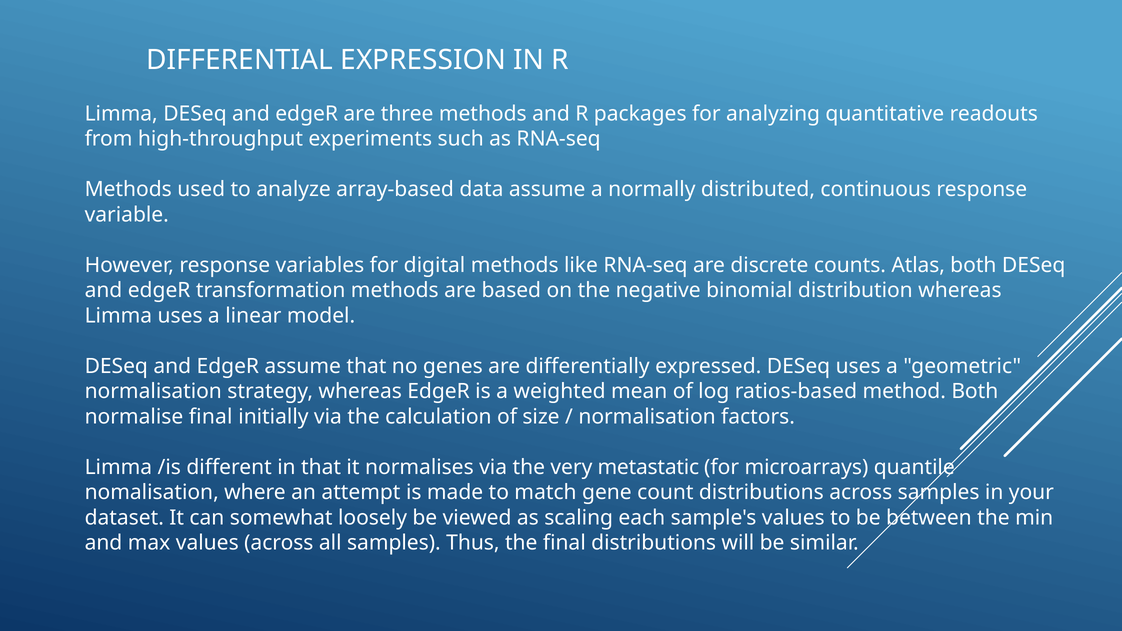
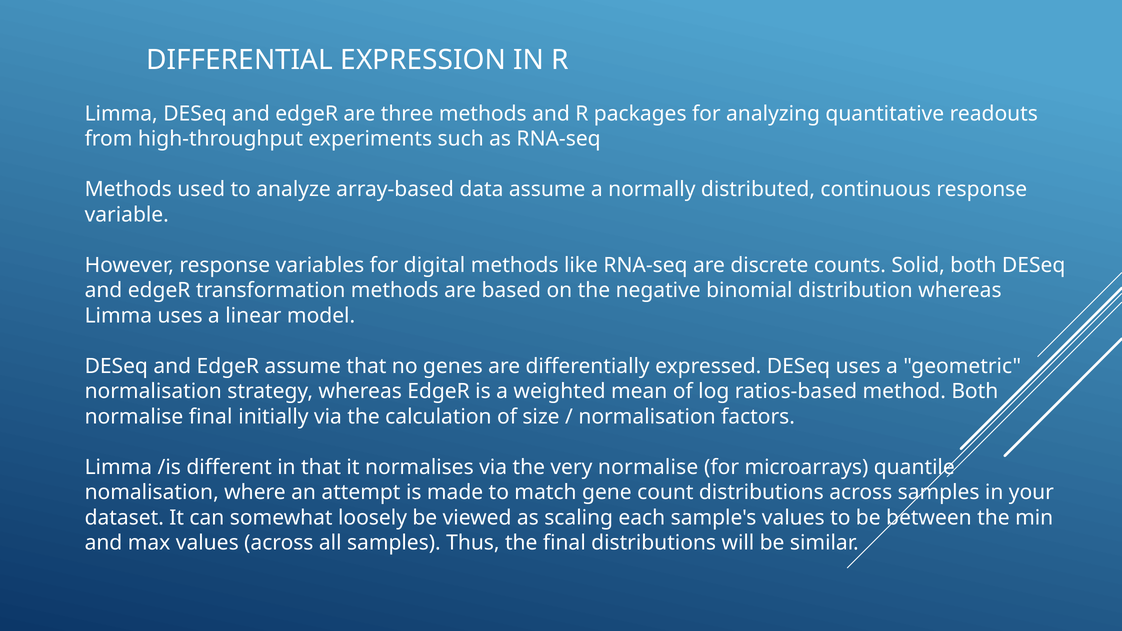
Atlas: Atlas -> Solid
very metastatic: metastatic -> normalise
